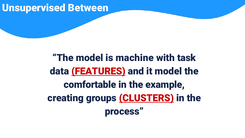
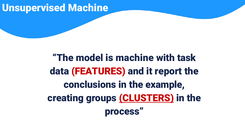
Unsupervised Between: Between -> Machine
FEATURES underline: present -> none
it model: model -> report
comfortable: comfortable -> conclusions
